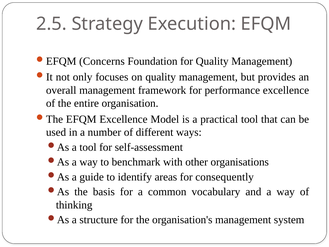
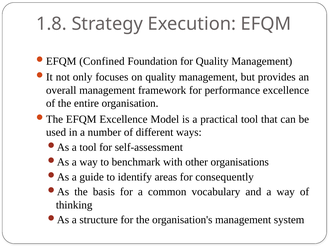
2.5: 2.5 -> 1.8
Concerns: Concerns -> Confined
